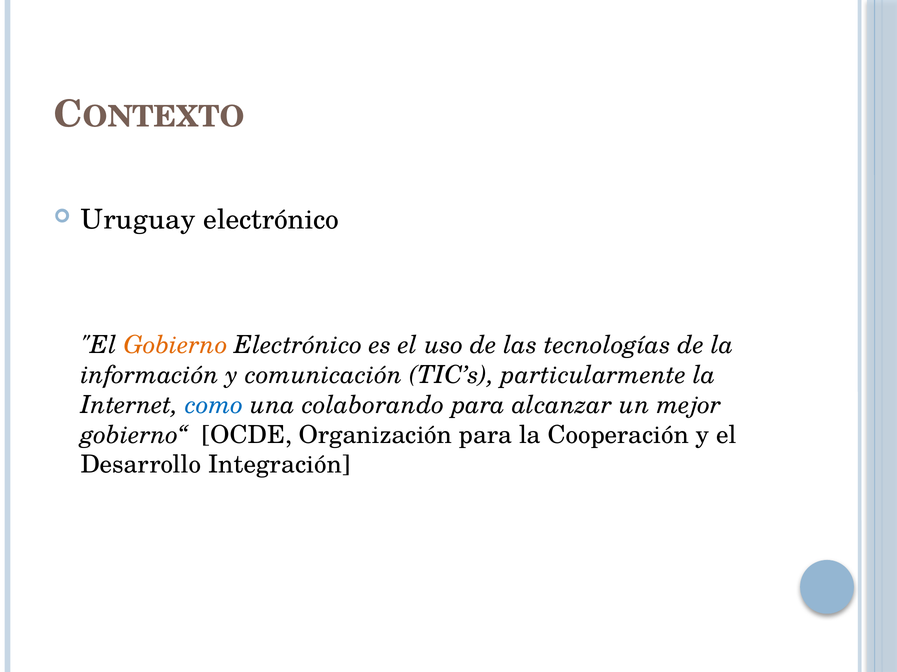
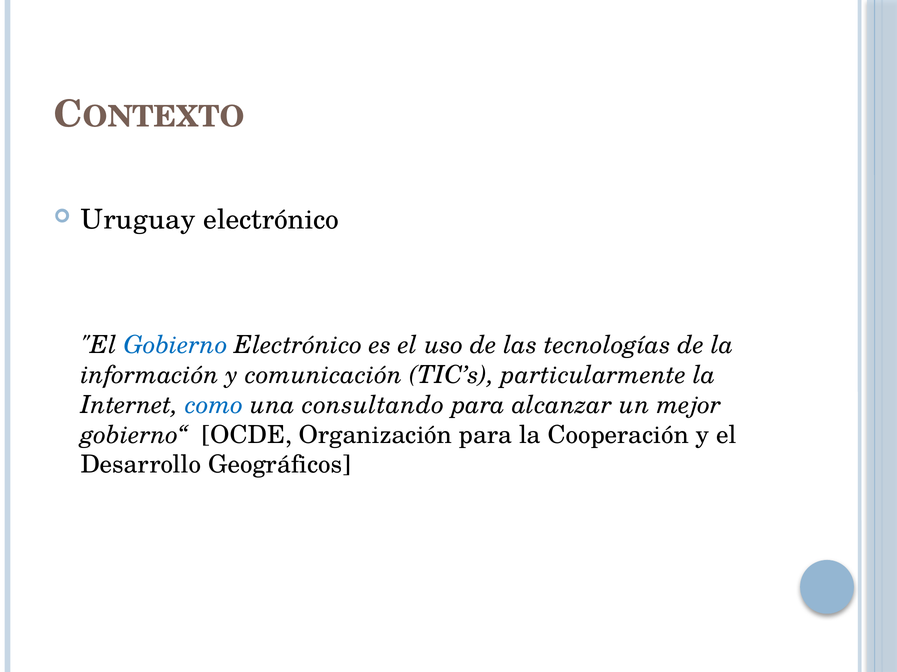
Gobierno colour: orange -> blue
colaborando: colaborando -> consultando
Integración: Integración -> Geográficos
